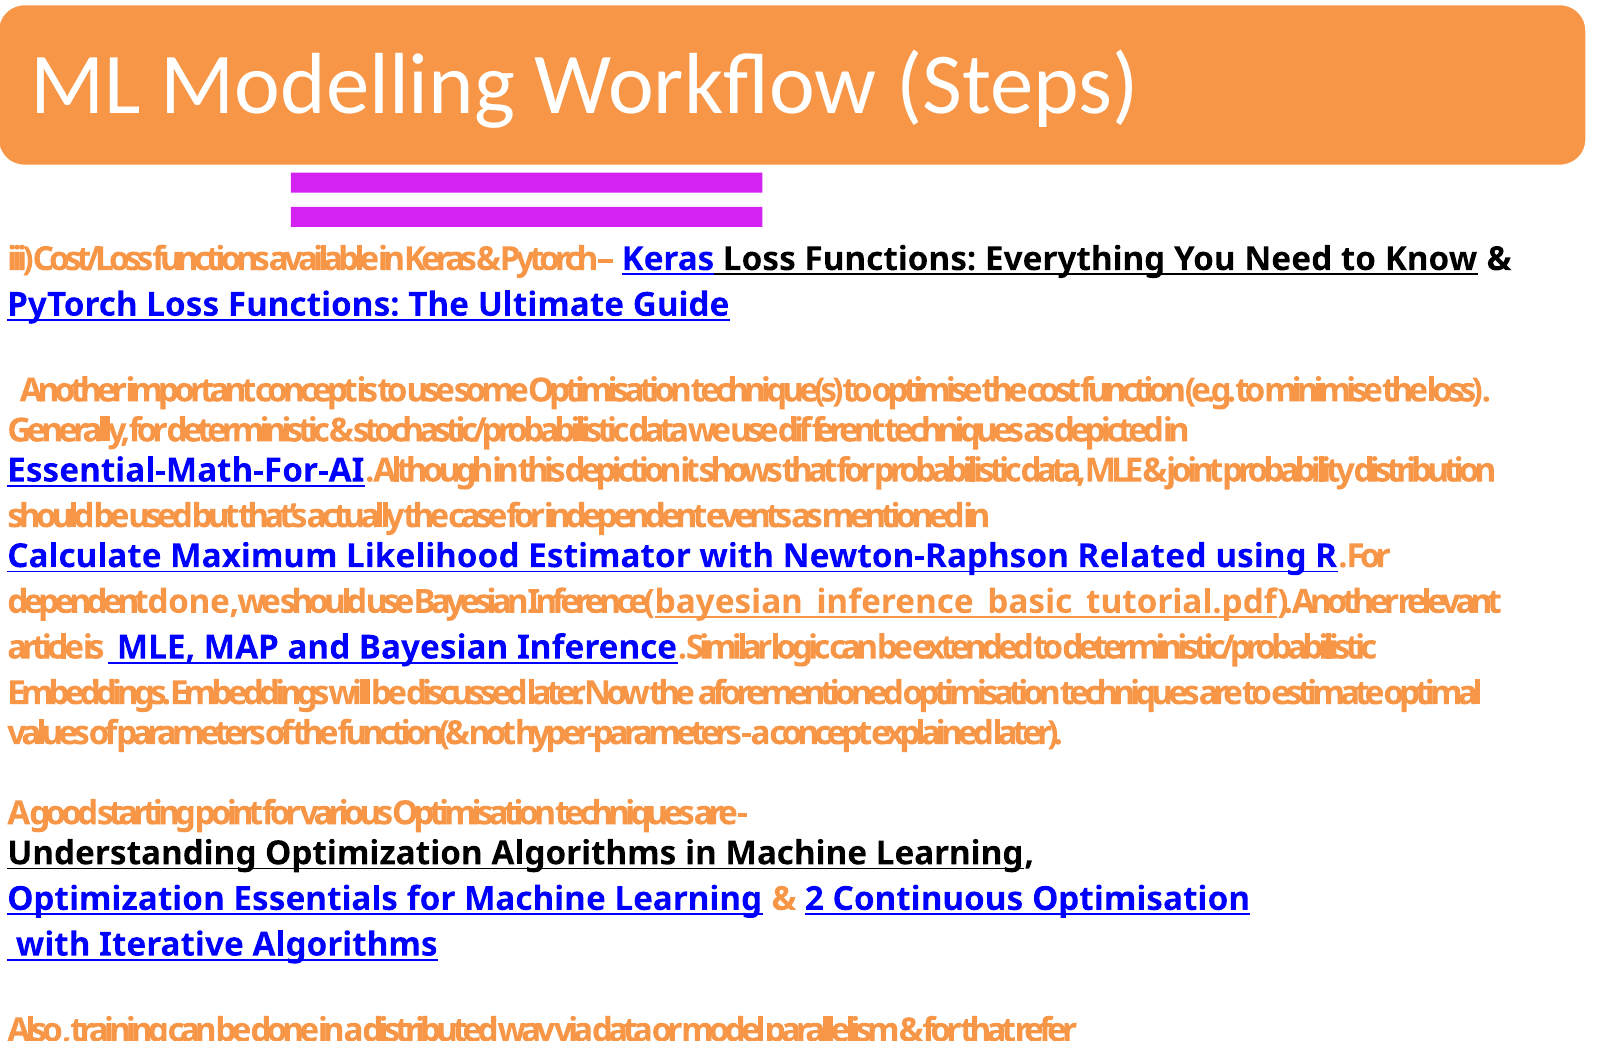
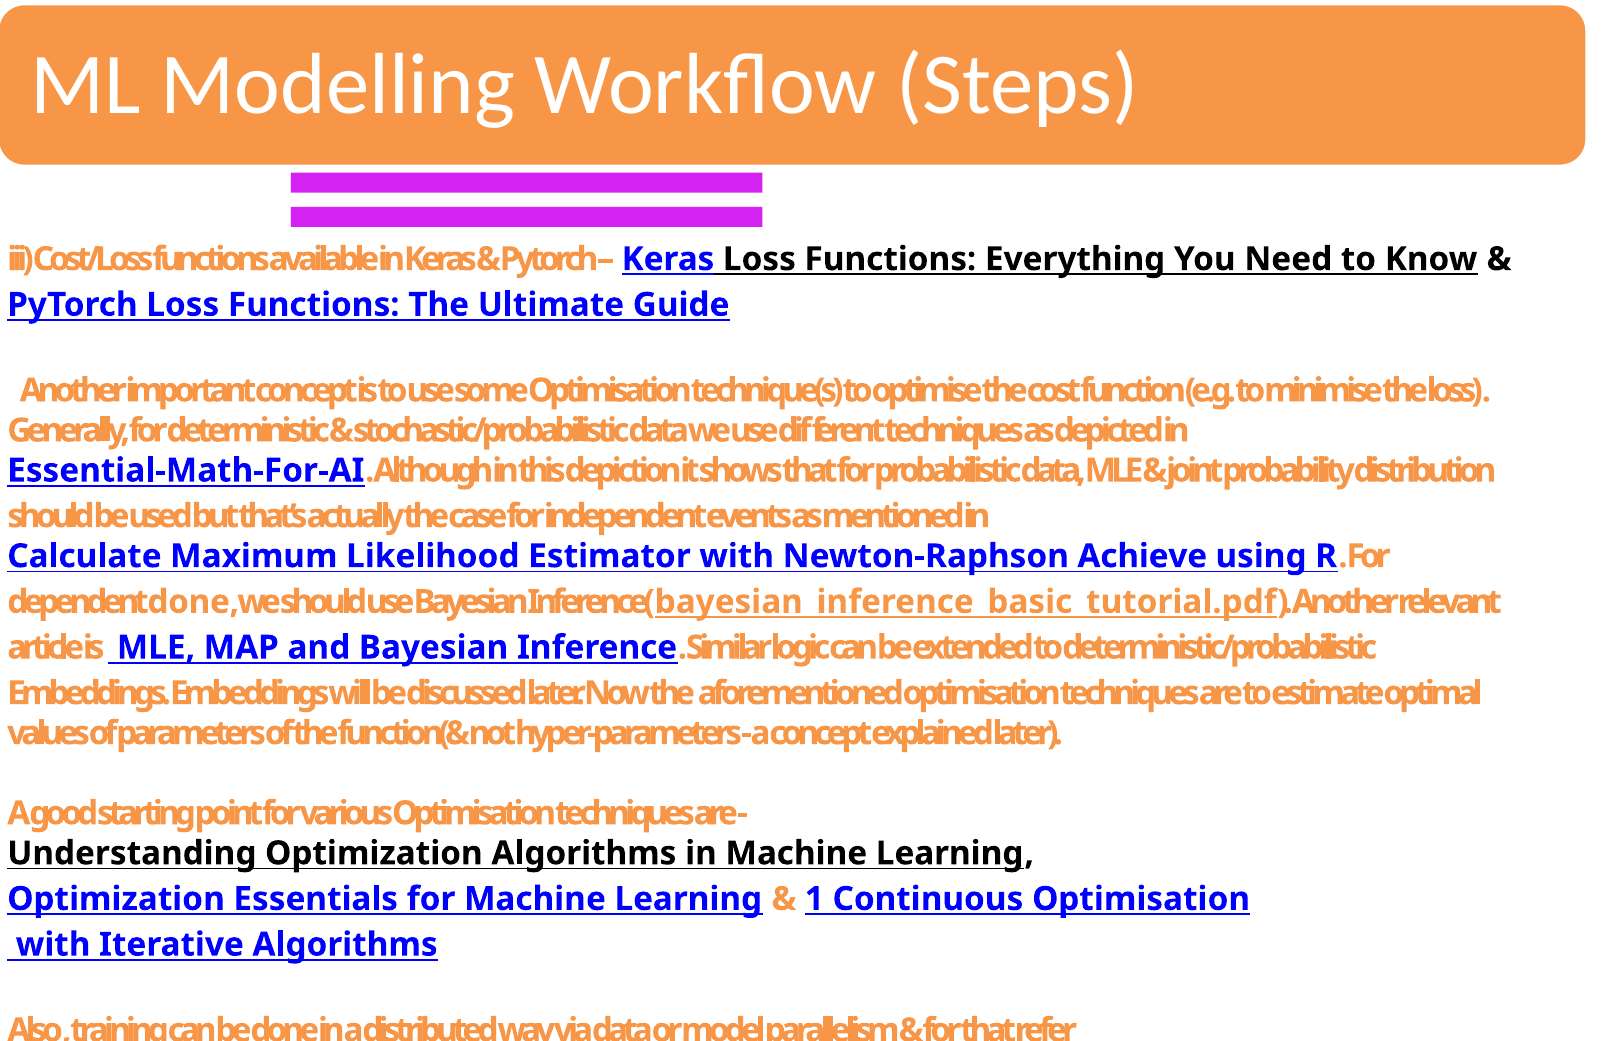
Related: Related -> Achieve
2: 2 -> 1
